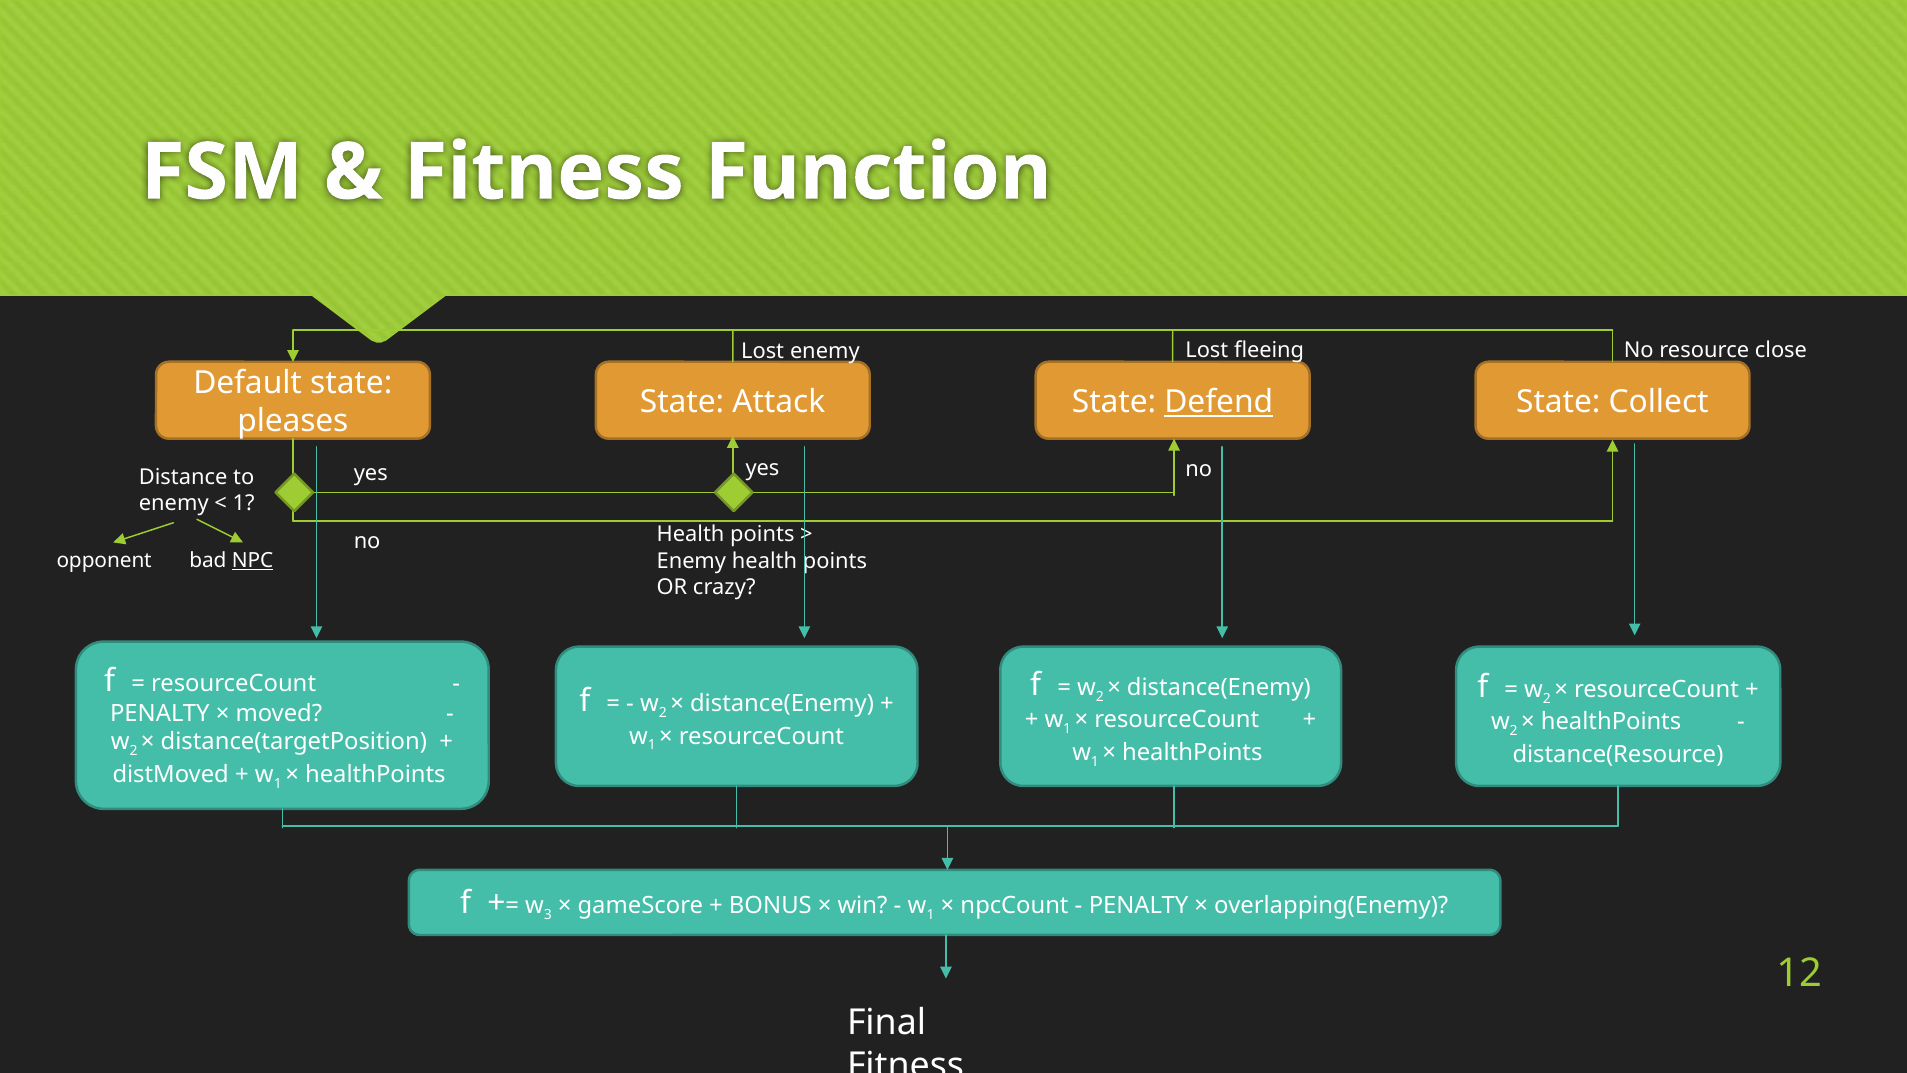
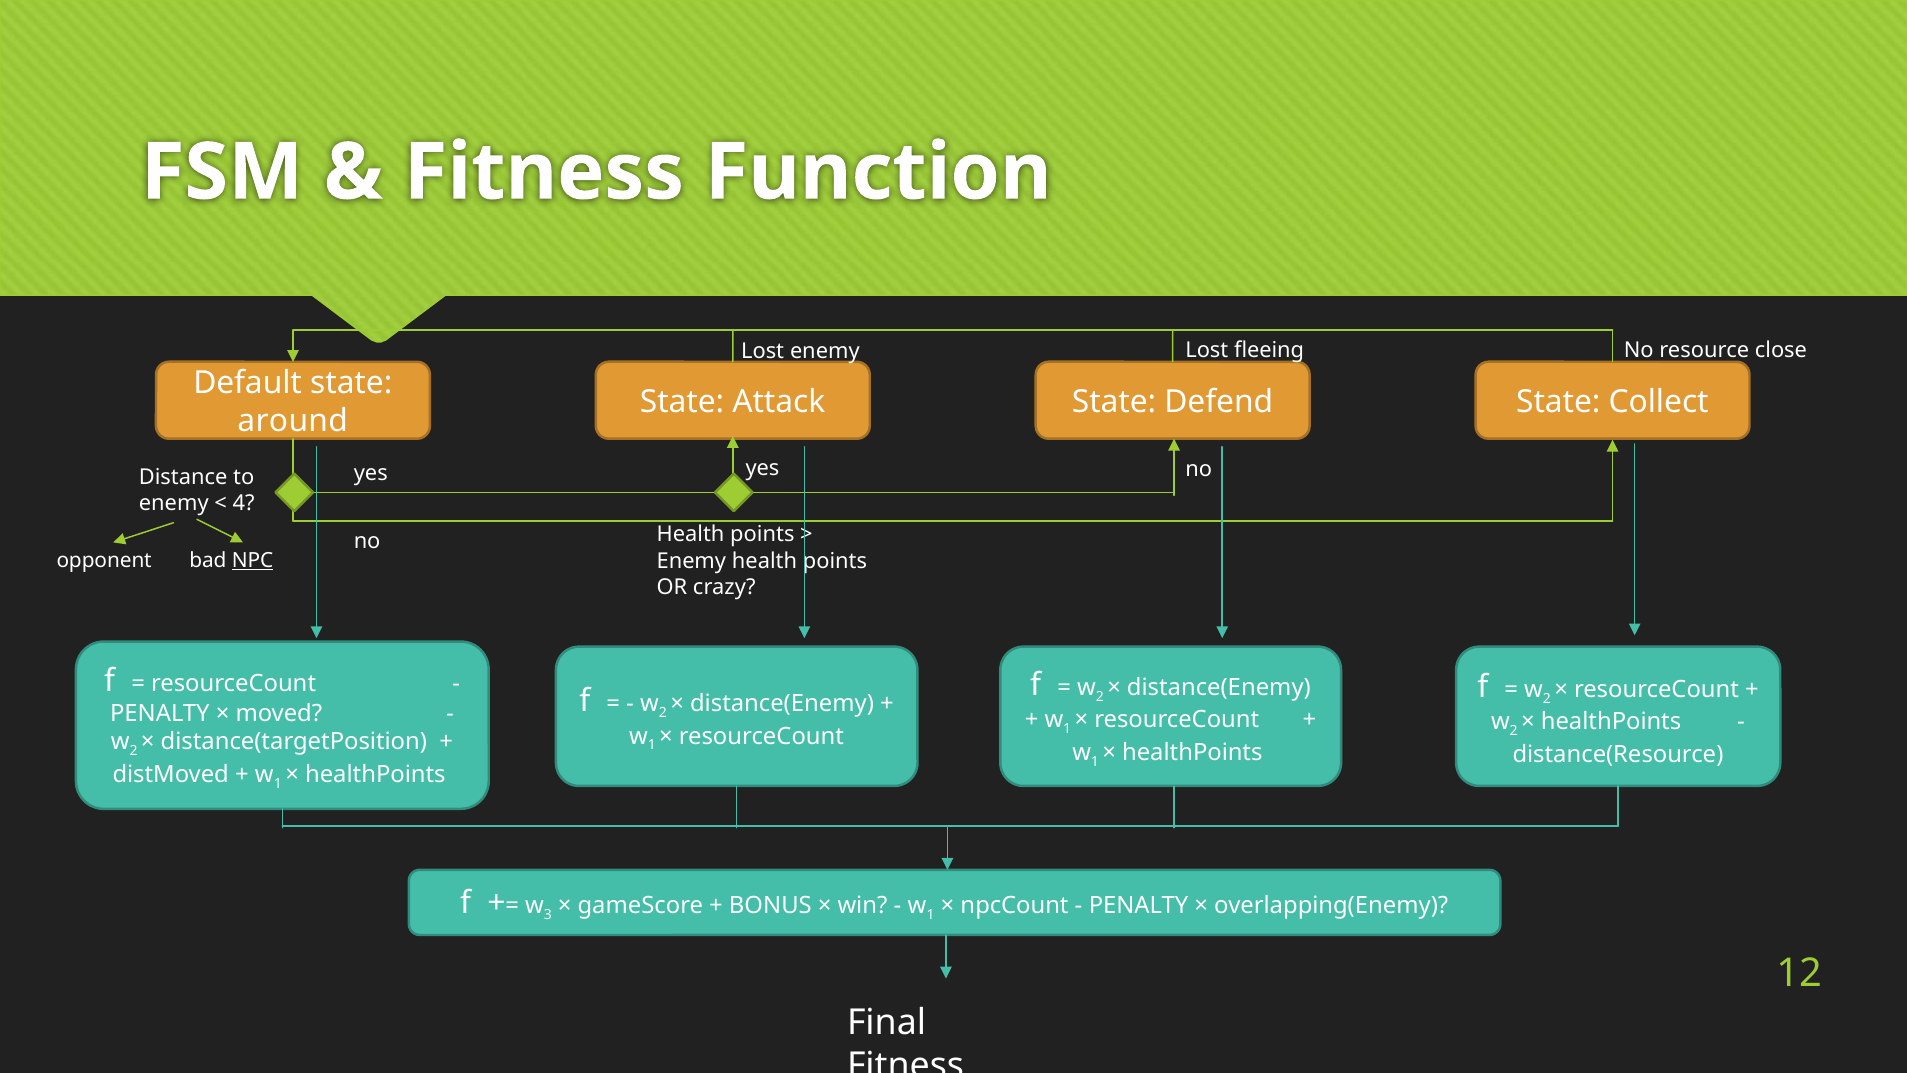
Defend underline: present -> none
pleases: pleases -> around
1 at (244, 503): 1 -> 4
